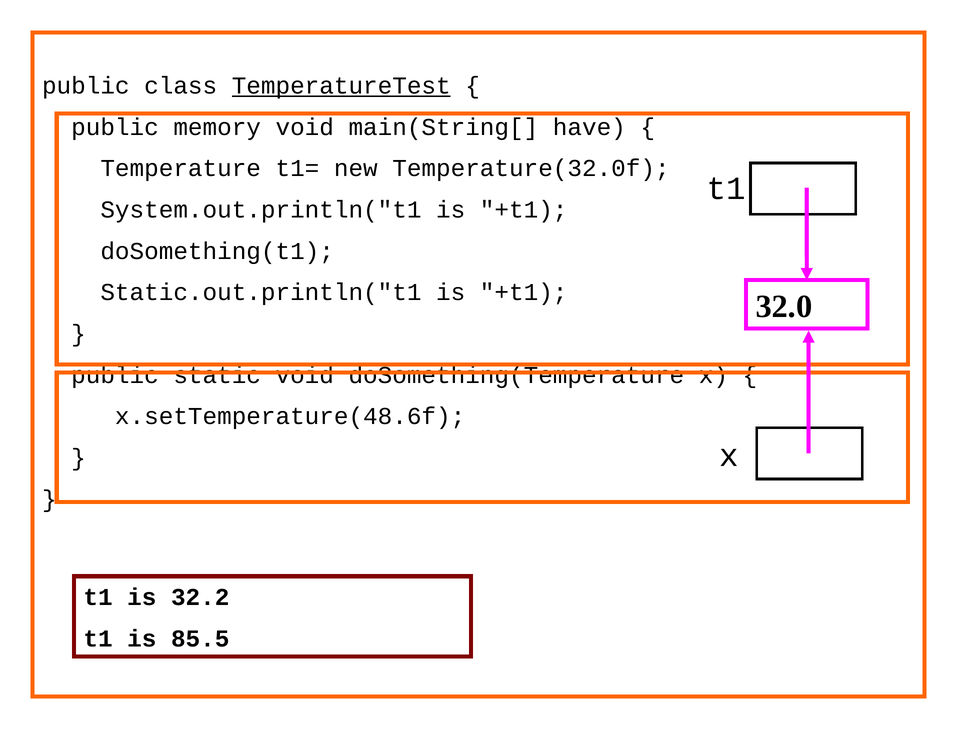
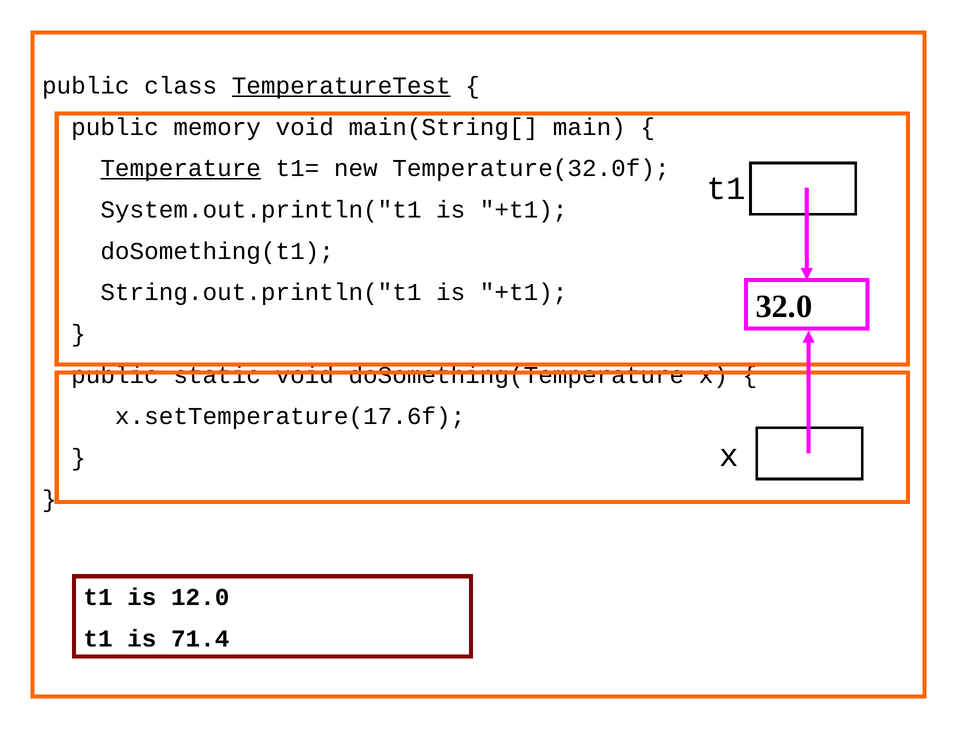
have: have -> main
Temperature underline: none -> present
Static.out.println("t1: Static.out.println("t1 -> String.out.println("t1
x.setTemperature(48.6f: x.setTemperature(48.6f -> x.setTemperature(17.6f
32.2: 32.2 -> 12.0
85.5: 85.5 -> 71.4
